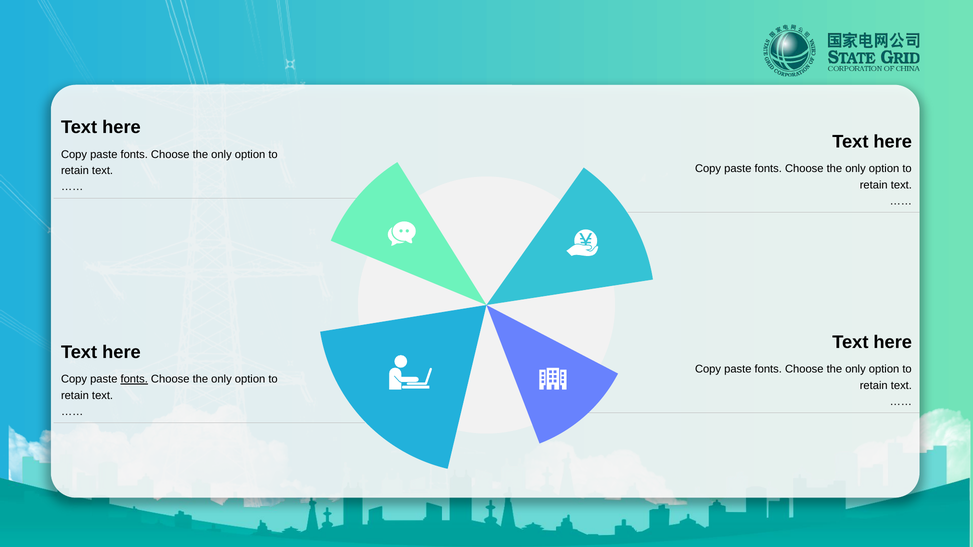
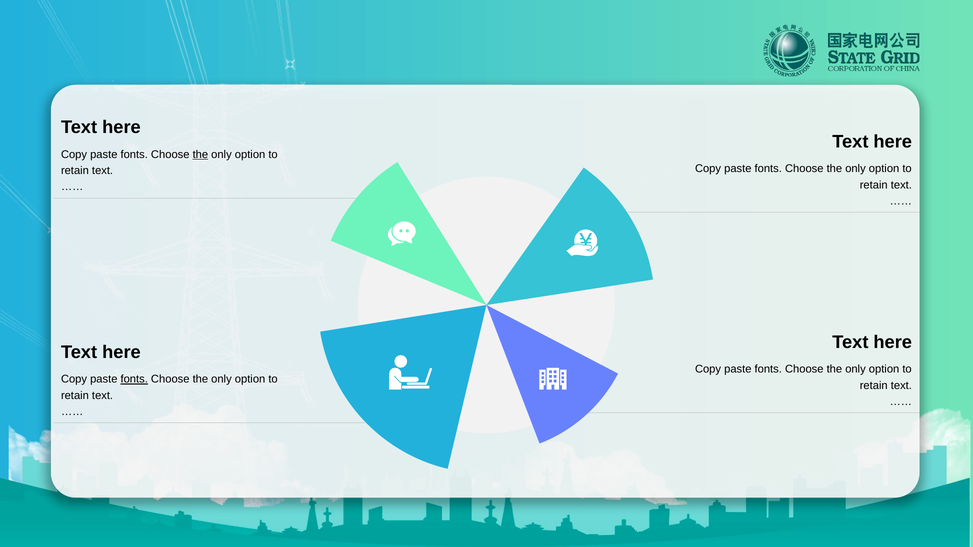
the at (200, 155) underline: none -> present
